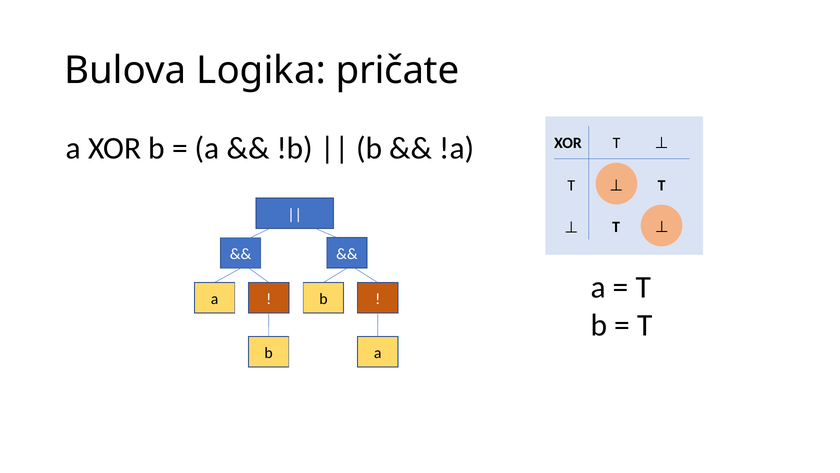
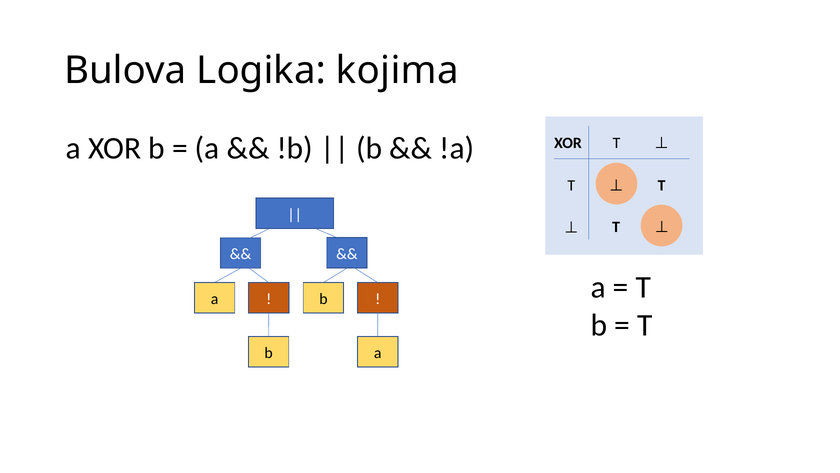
pričate: pričate -> kojima
